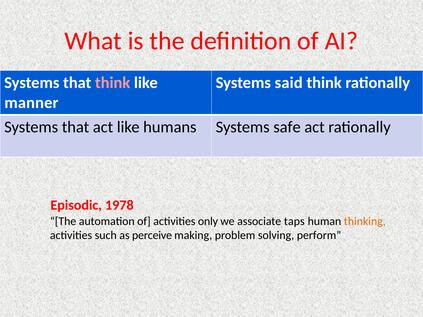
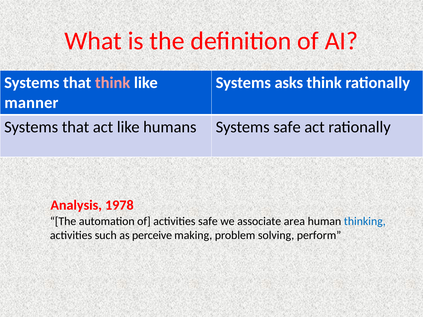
said: said -> asks
Episodic: Episodic -> Analysis
activities only: only -> safe
taps: taps -> area
thinking colour: orange -> blue
